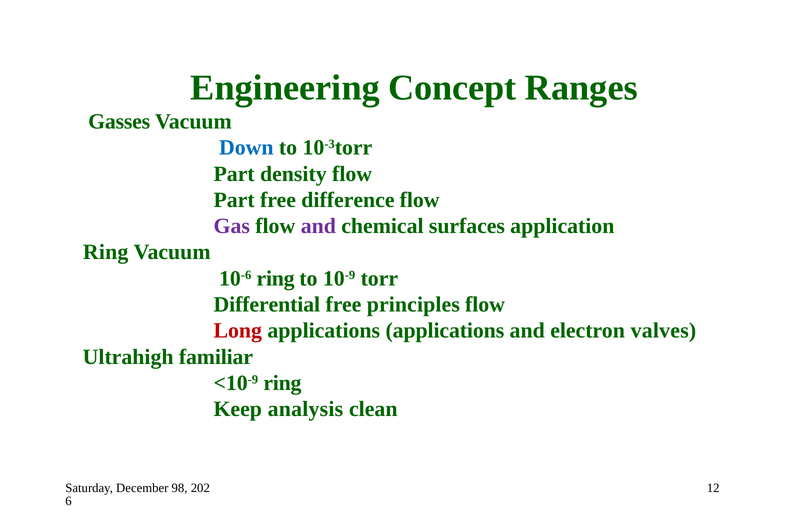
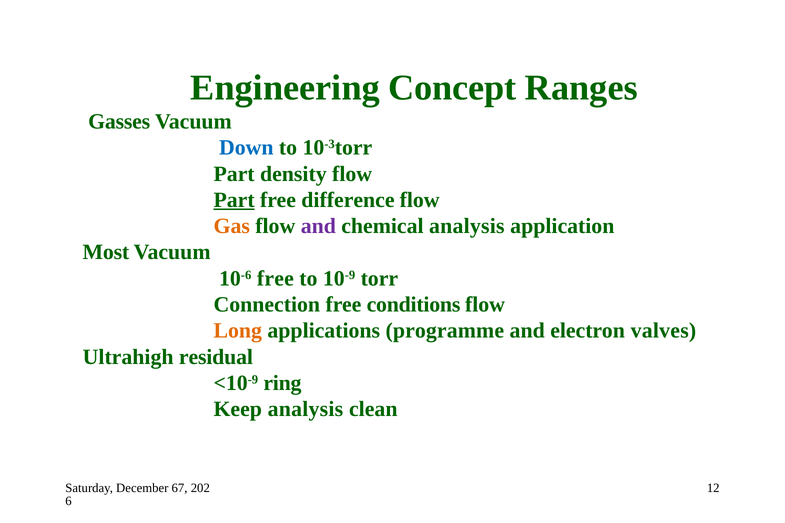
Part at (234, 200) underline: none -> present
Gas colour: purple -> orange
chemical surfaces: surfaces -> analysis
Ring at (106, 252): Ring -> Most
10-6 ring: ring -> free
Differential: Differential -> Connection
principles: principles -> conditions
Long colour: red -> orange
applications applications: applications -> programme
familiar: familiar -> residual
98: 98 -> 67
